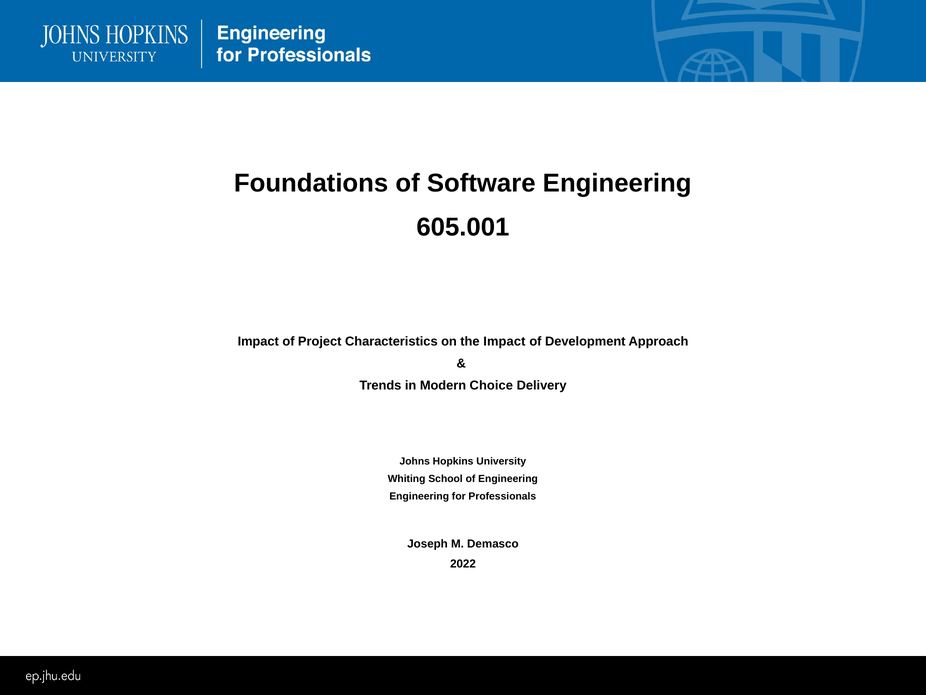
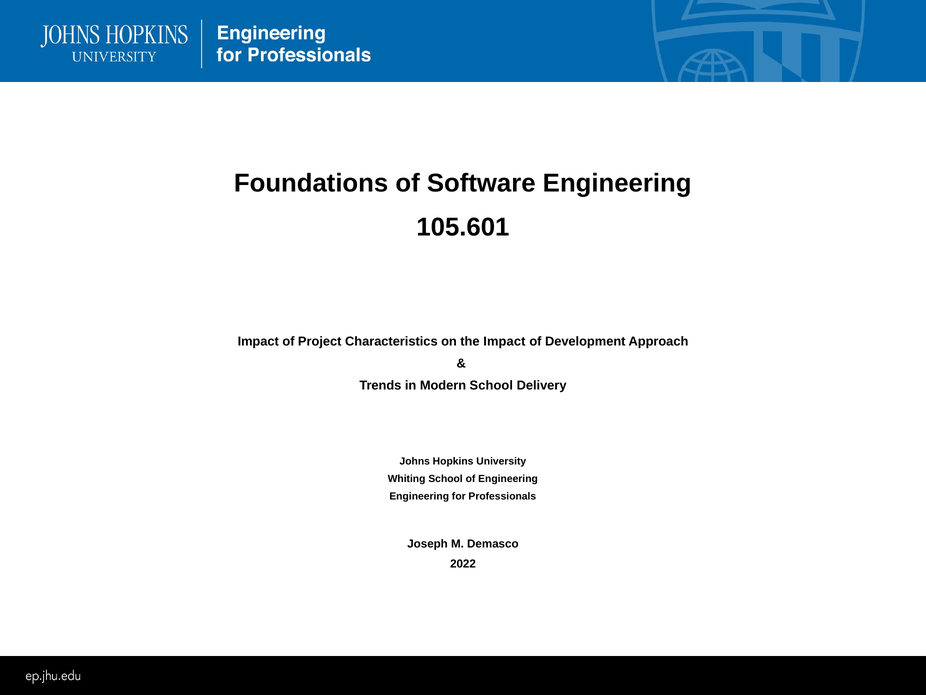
605.001: 605.001 -> 105.601
Modern Choice: Choice -> School
